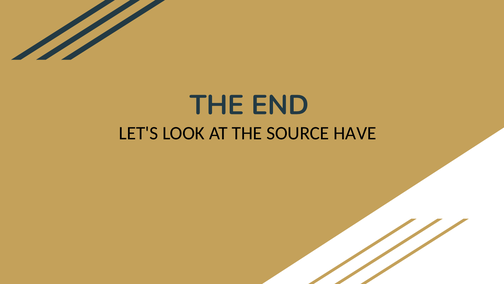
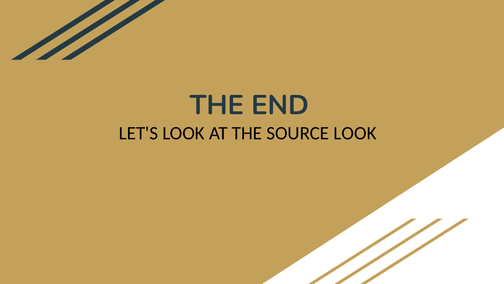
SOURCE HAVE: HAVE -> LOOK
